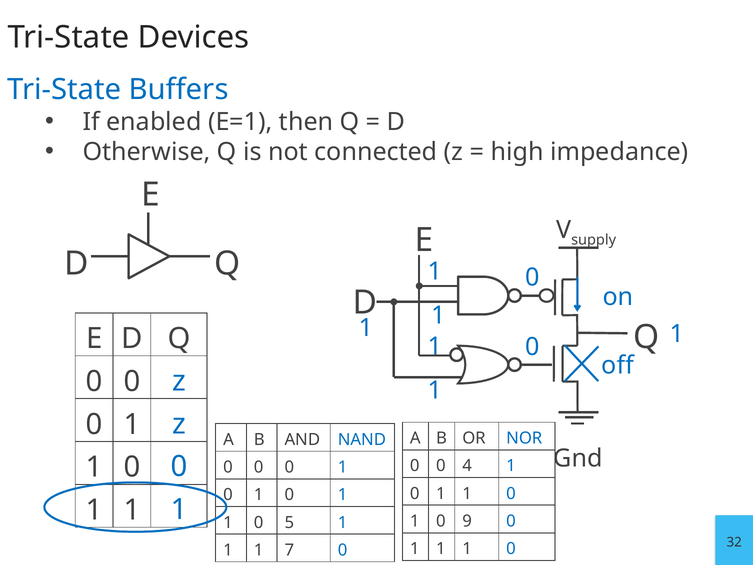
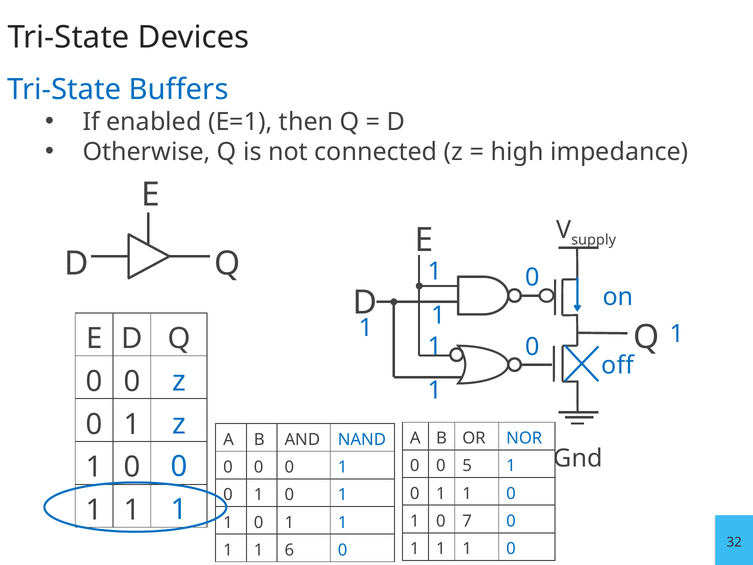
4: 4 -> 5
9: 9 -> 7
5 at (289, 522): 5 -> 1
7: 7 -> 6
